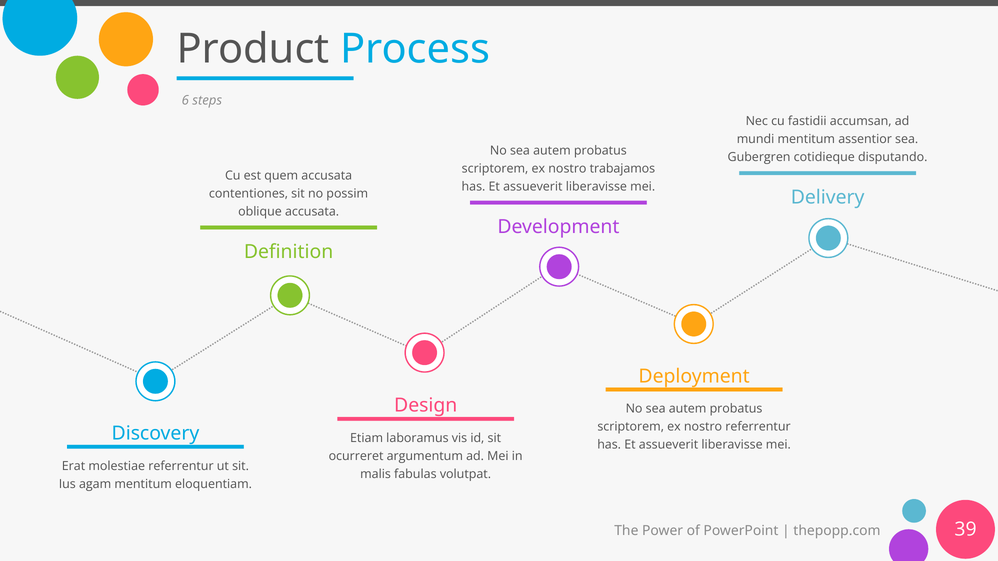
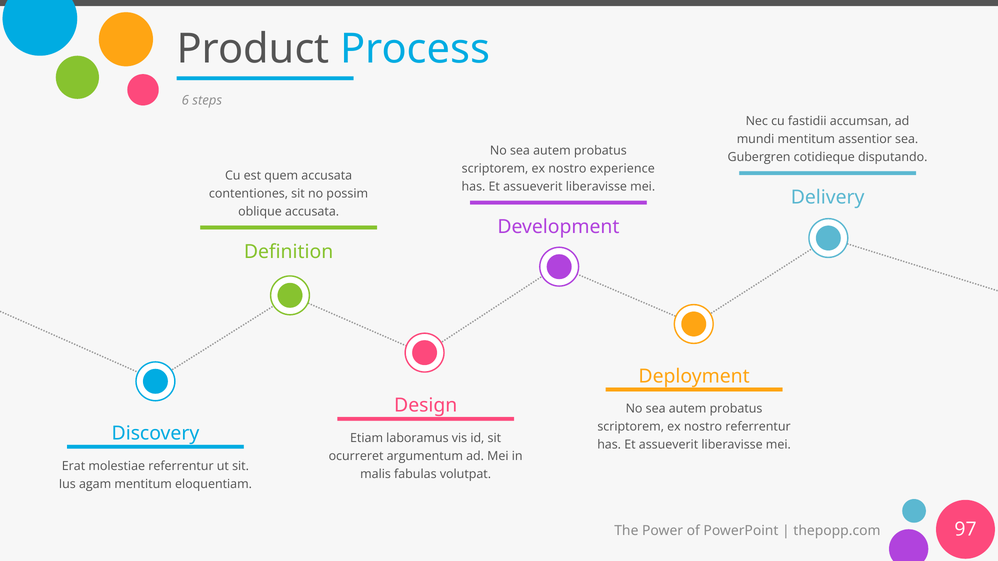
trabajamos: trabajamos -> experience
39: 39 -> 97
